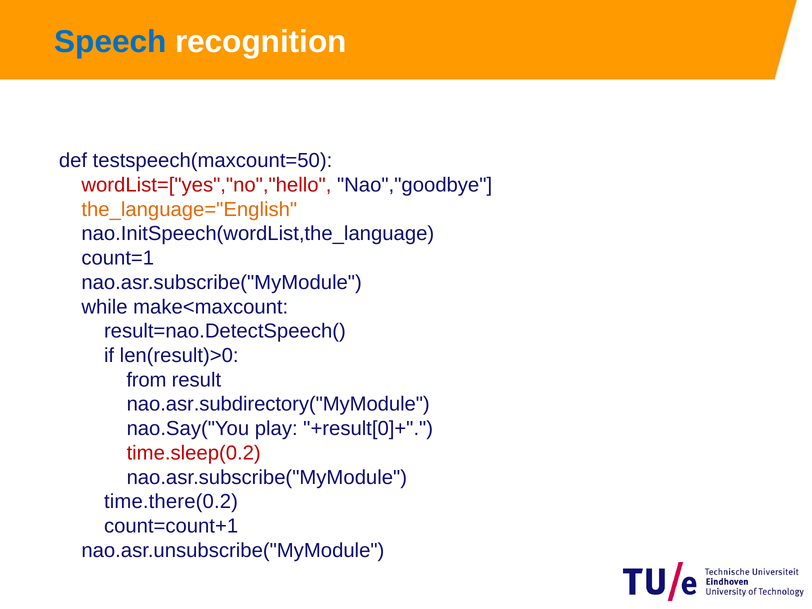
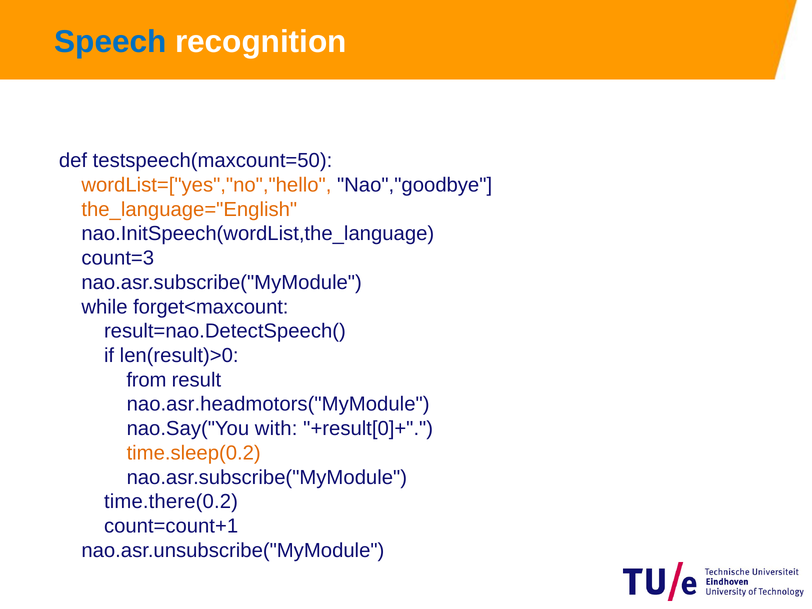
wordList=["yes","no","hello colour: red -> orange
count=1: count=1 -> count=3
make<maxcount: make<maxcount -> forget<maxcount
nao.asr.subdirectory("MyModule: nao.asr.subdirectory("MyModule -> nao.asr.headmotors("MyModule
play: play -> with
time.sleep(0.2 colour: red -> orange
